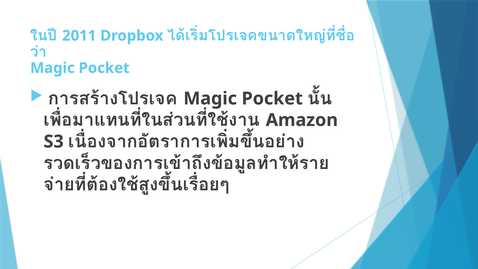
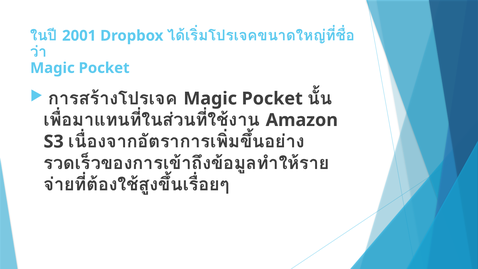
2011: 2011 -> 2001
